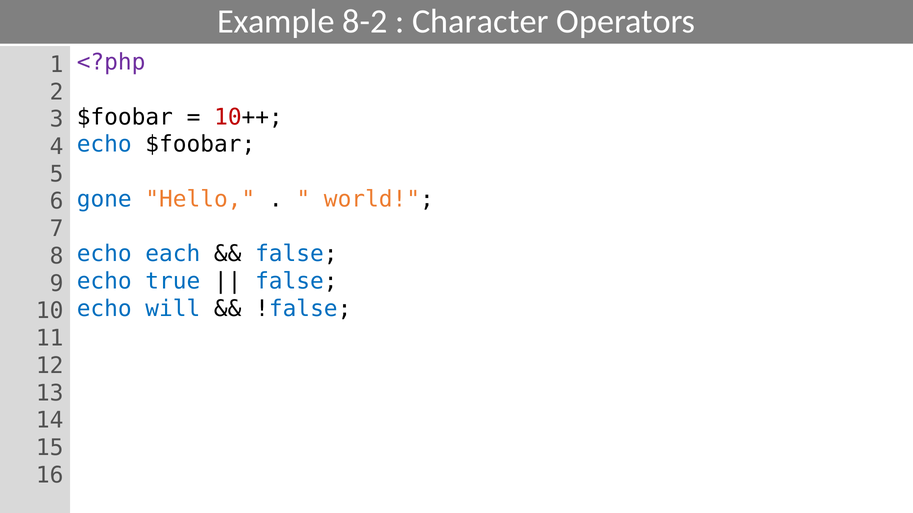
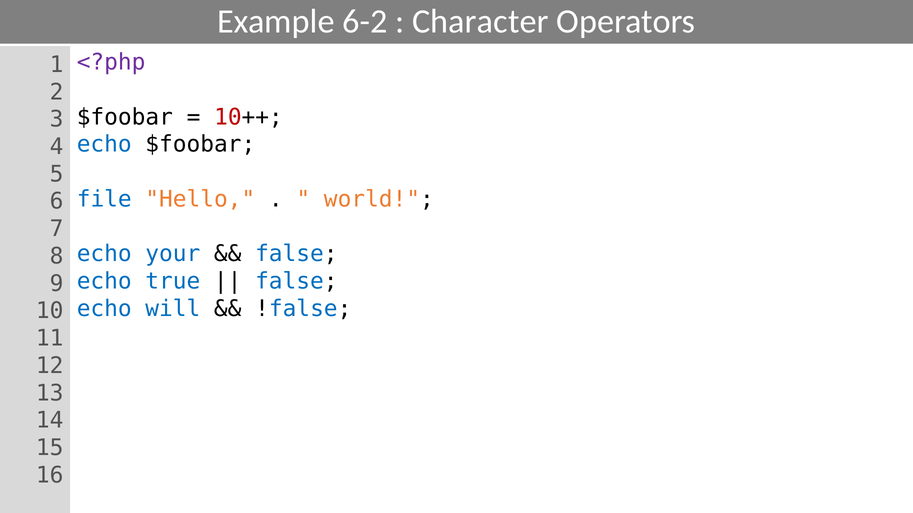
8-2: 8-2 -> 6-2
gone: gone -> file
each: each -> your
